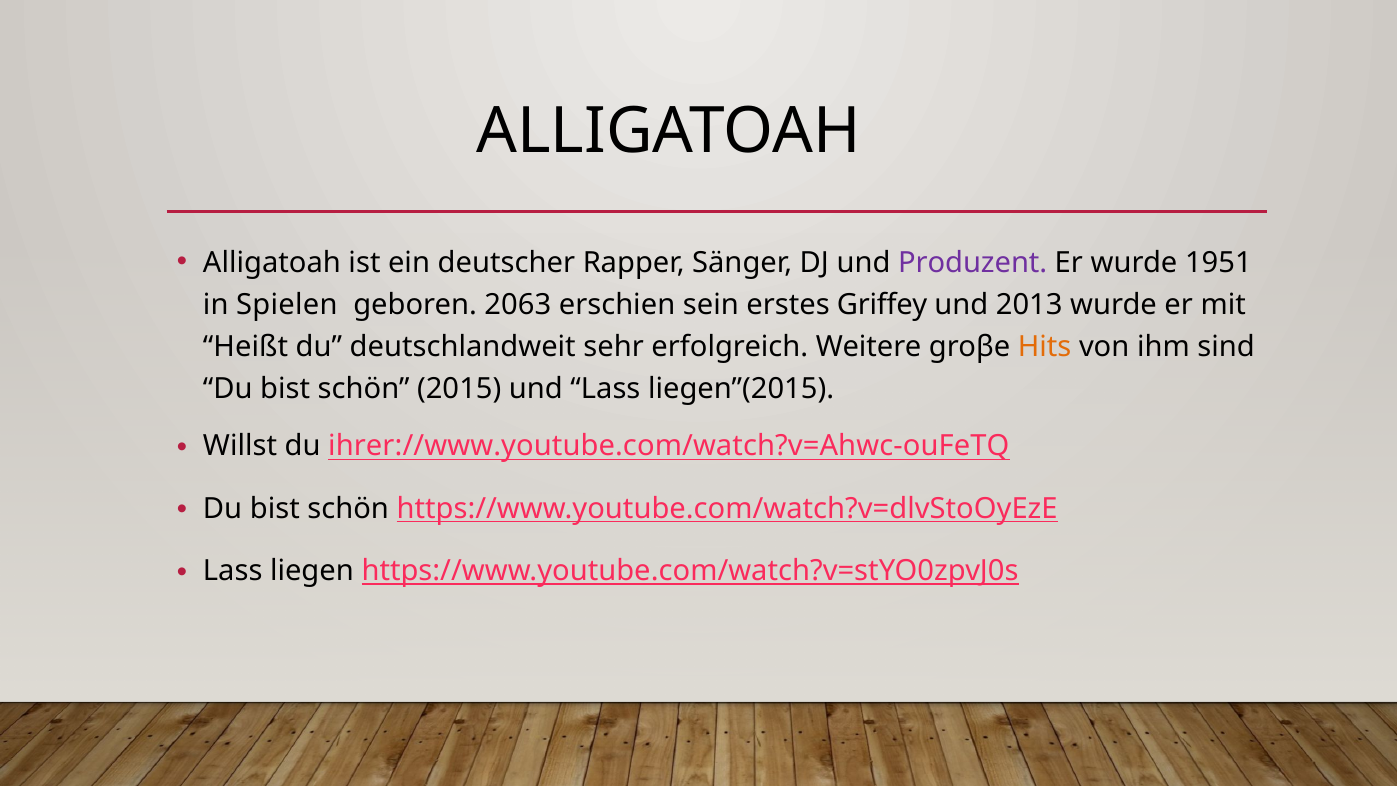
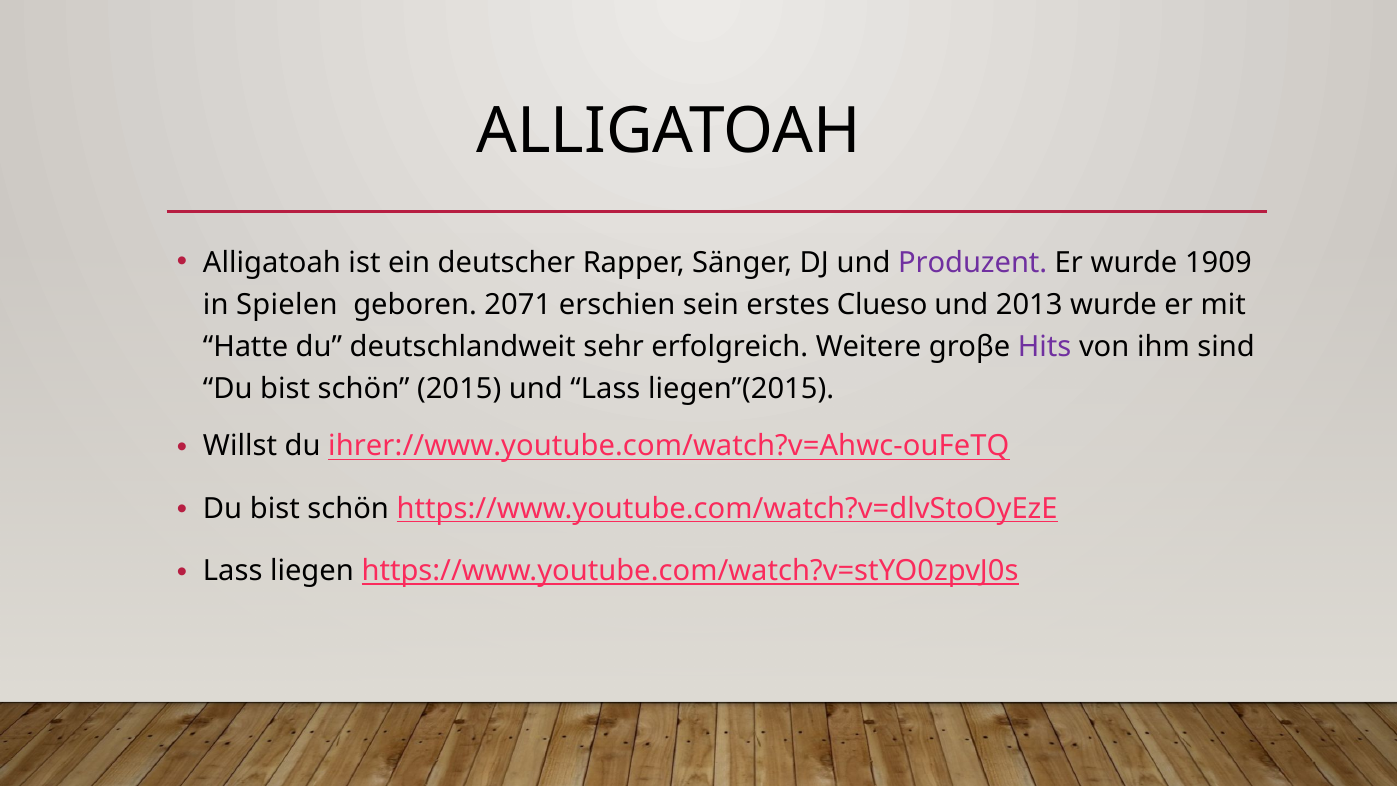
1951: 1951 -> 1909
2063: 2063 -> 2071
Griffey: Griffey -> Clueso
Heißt: Heißt -> Hatte
Hits colour: orange -> purple
